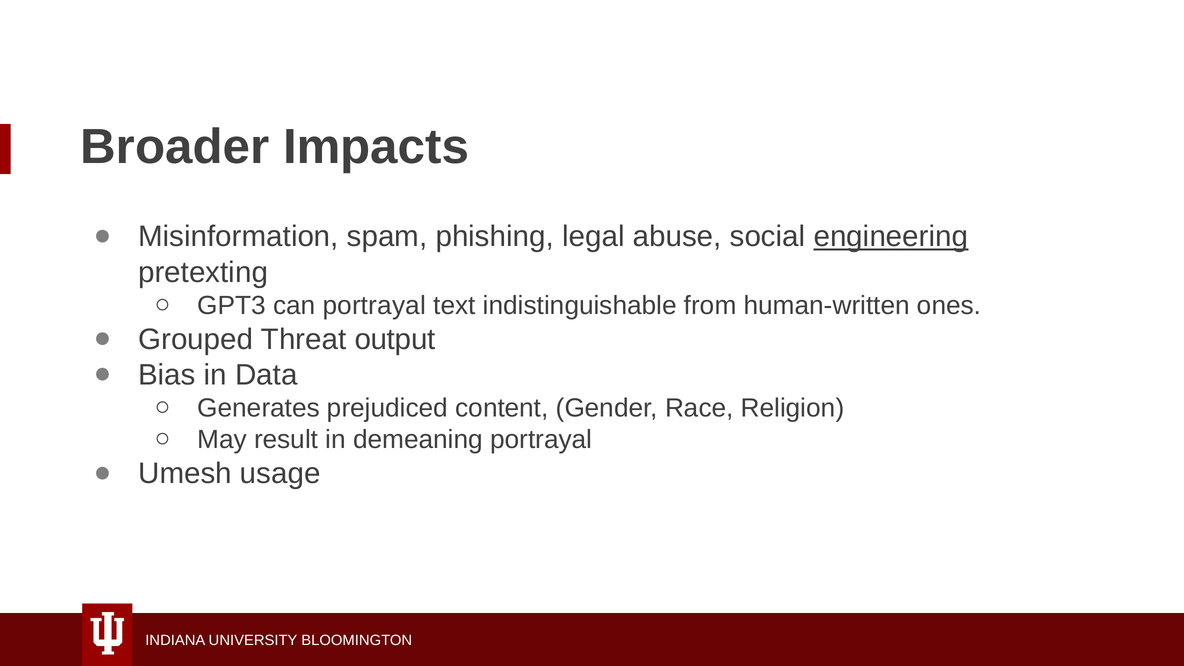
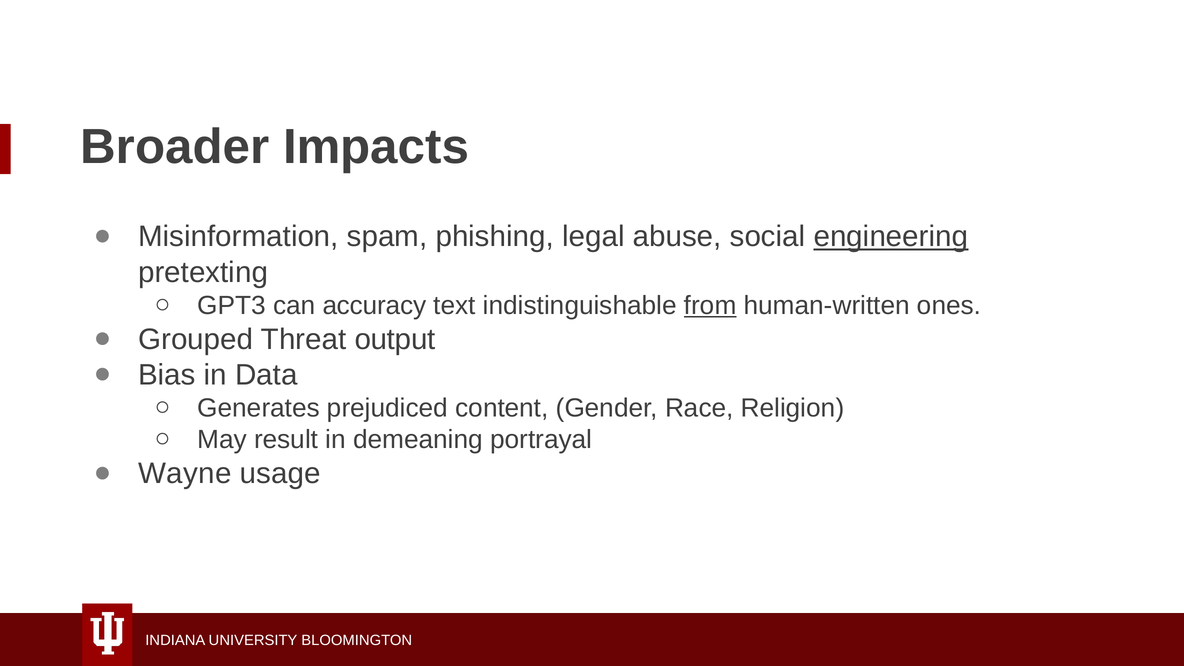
can portrayal: portrayal -> accuracy
from underline: none -> present
Umesh: Umesh -> Wayne
